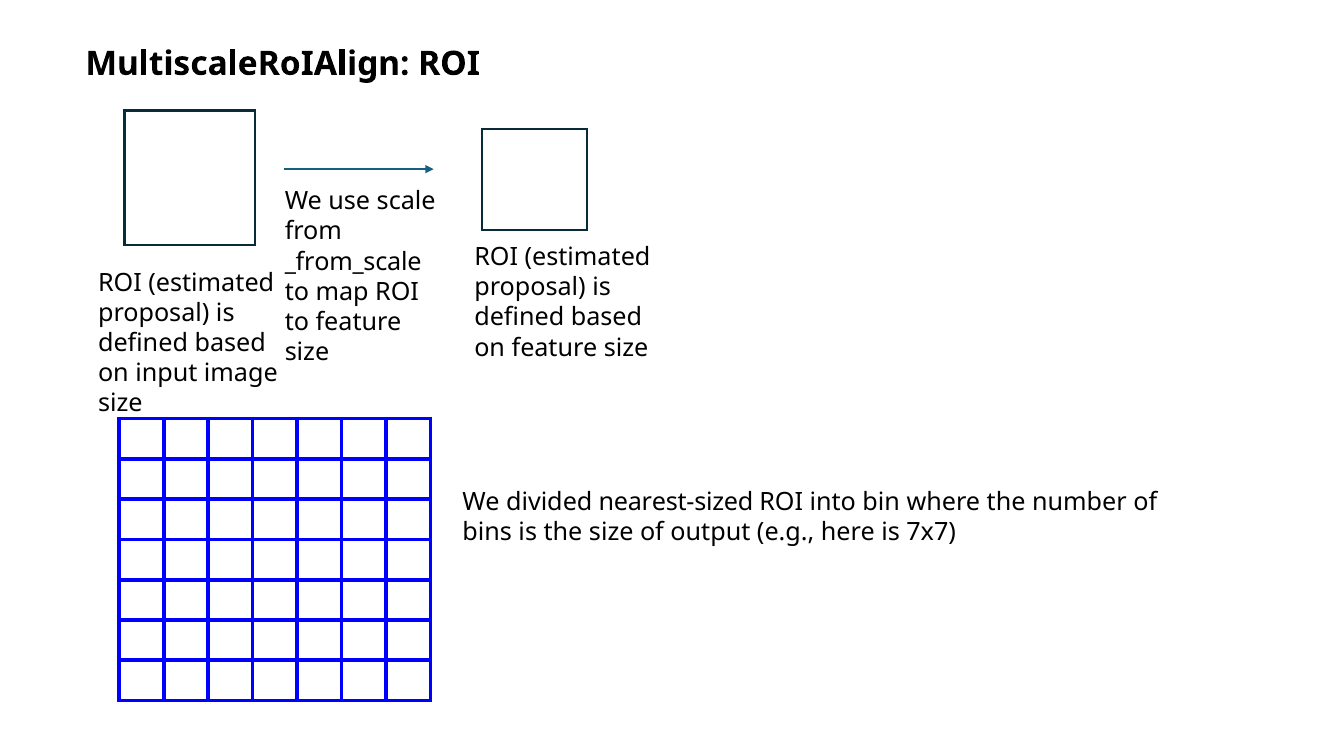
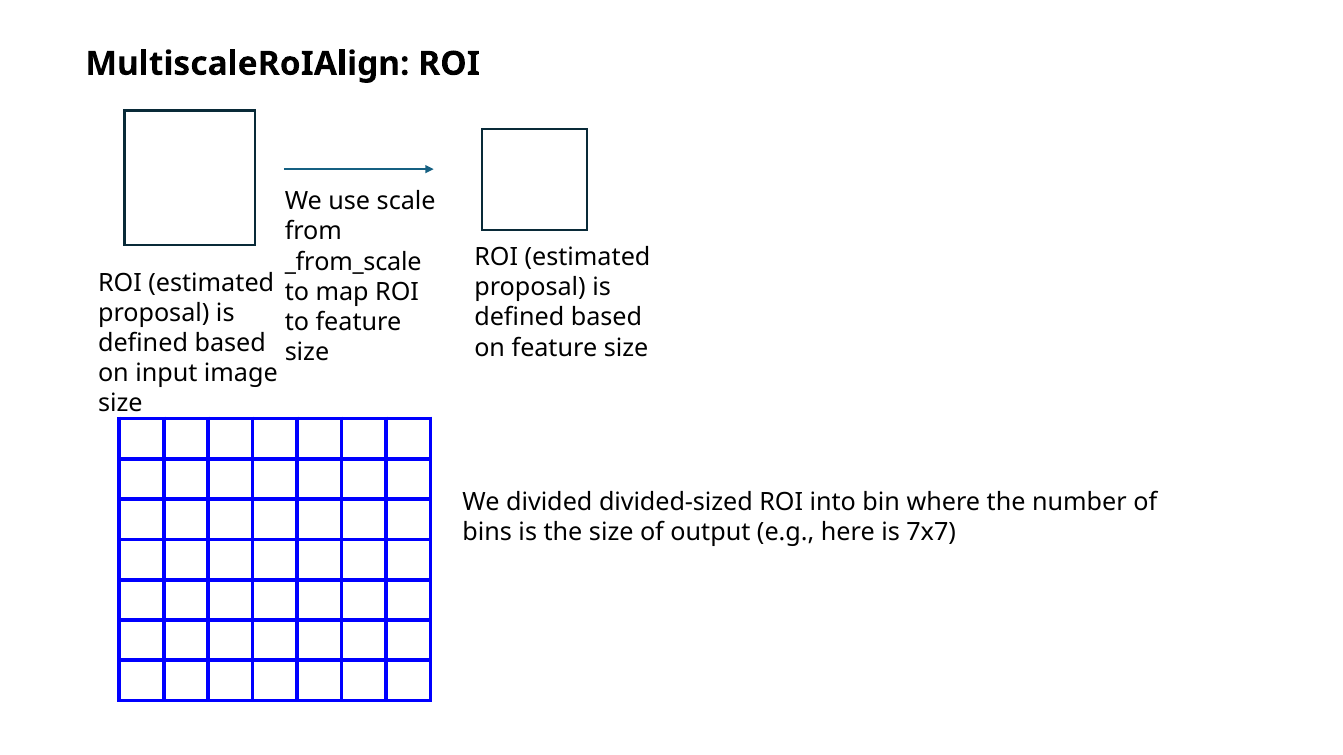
nearest-sized: nearest-sized -> divided-sized
